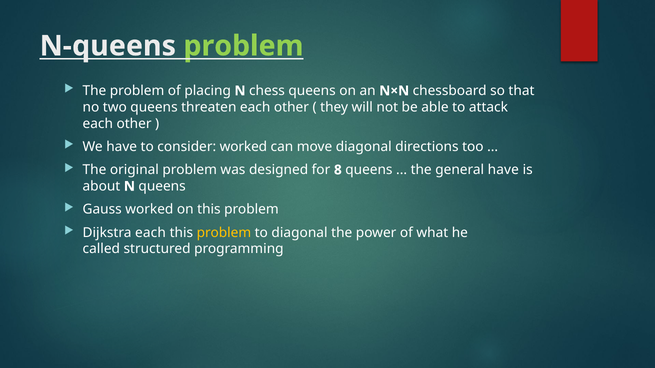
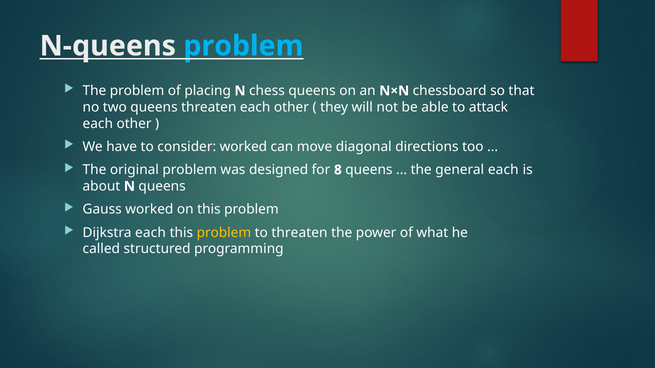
problem at (243, 46) colour: light green -> light blue
general have: have -> each
to diagonal: diagonal -> threaten
